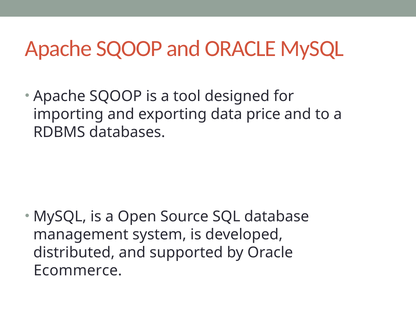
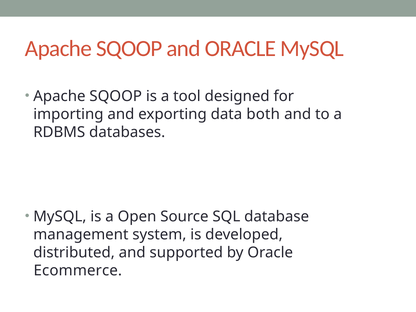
price: price -> both
